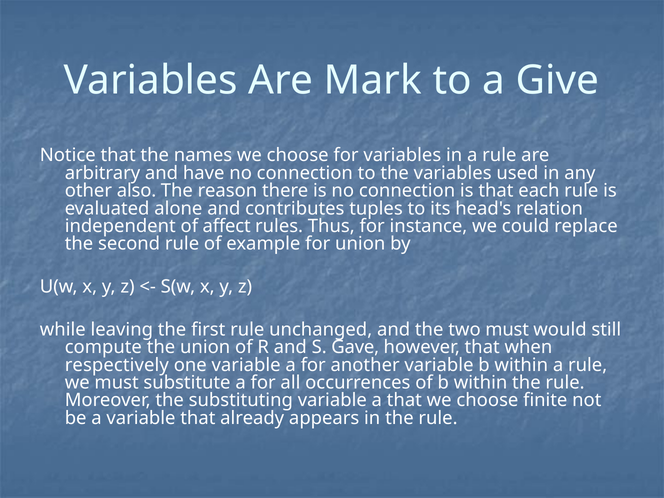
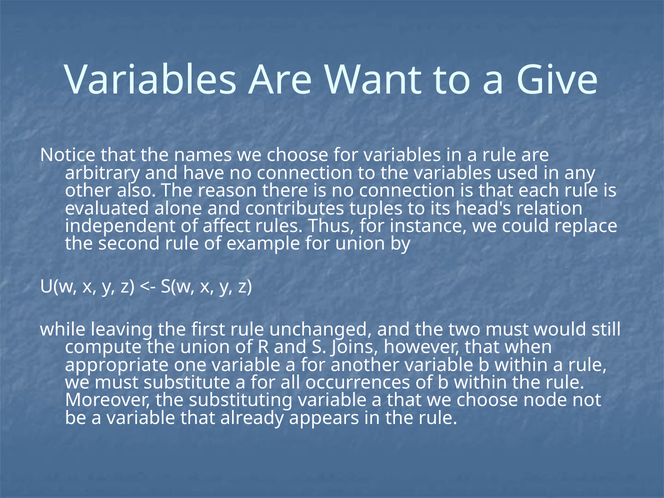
Mark: Mark -> Want
Gave: Gave -> Joins
respectively: respectively -> appropriate
finite: finite -> node
